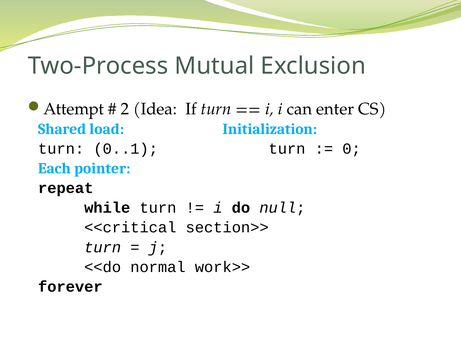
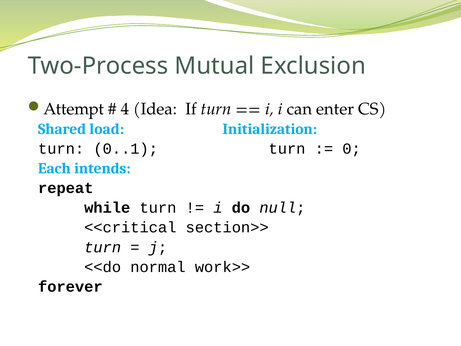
2: 2 -> 4
pointer: pointer -> intends
